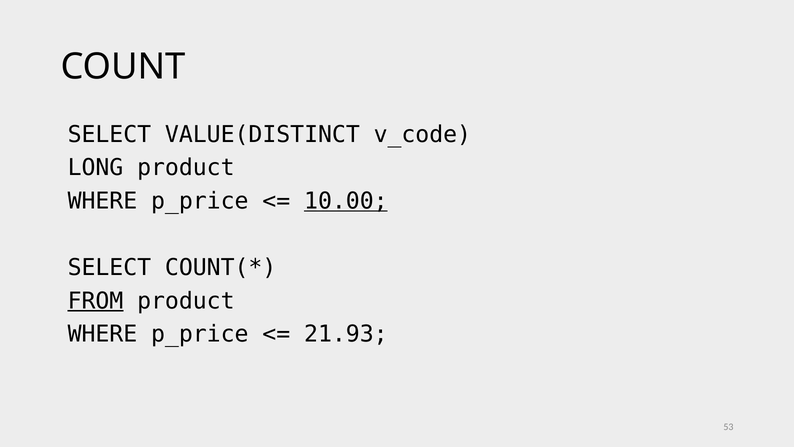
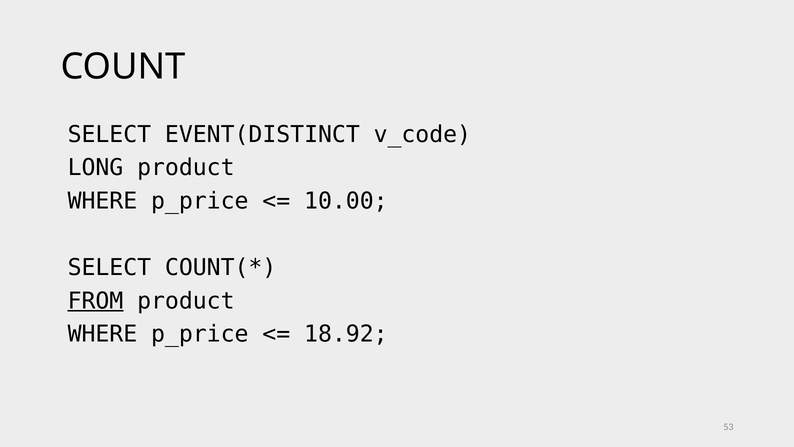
VALUE(DISTINCT: VALUE(DISTINCT -> EVENT(DISTINCT
10.00 underline: present -> none
21.93: 21.93 -> 18.92
